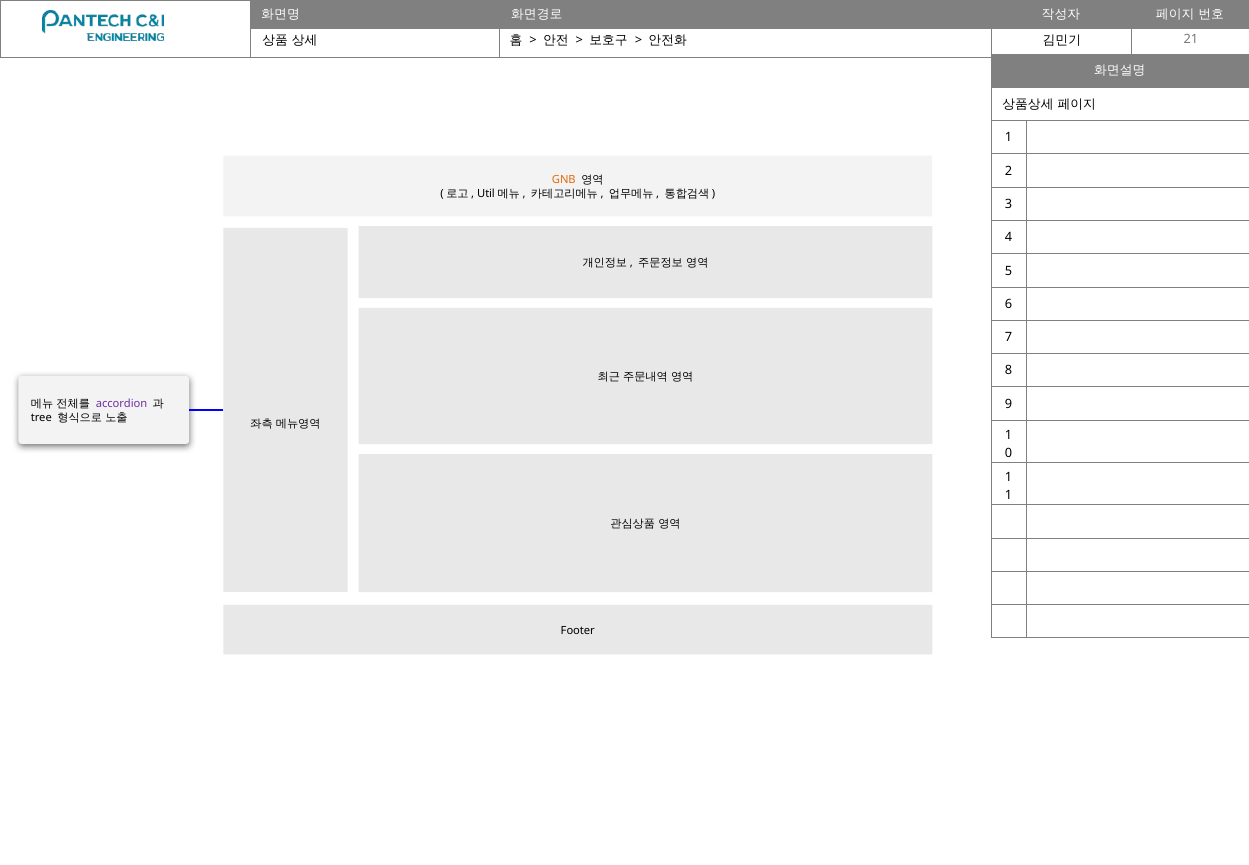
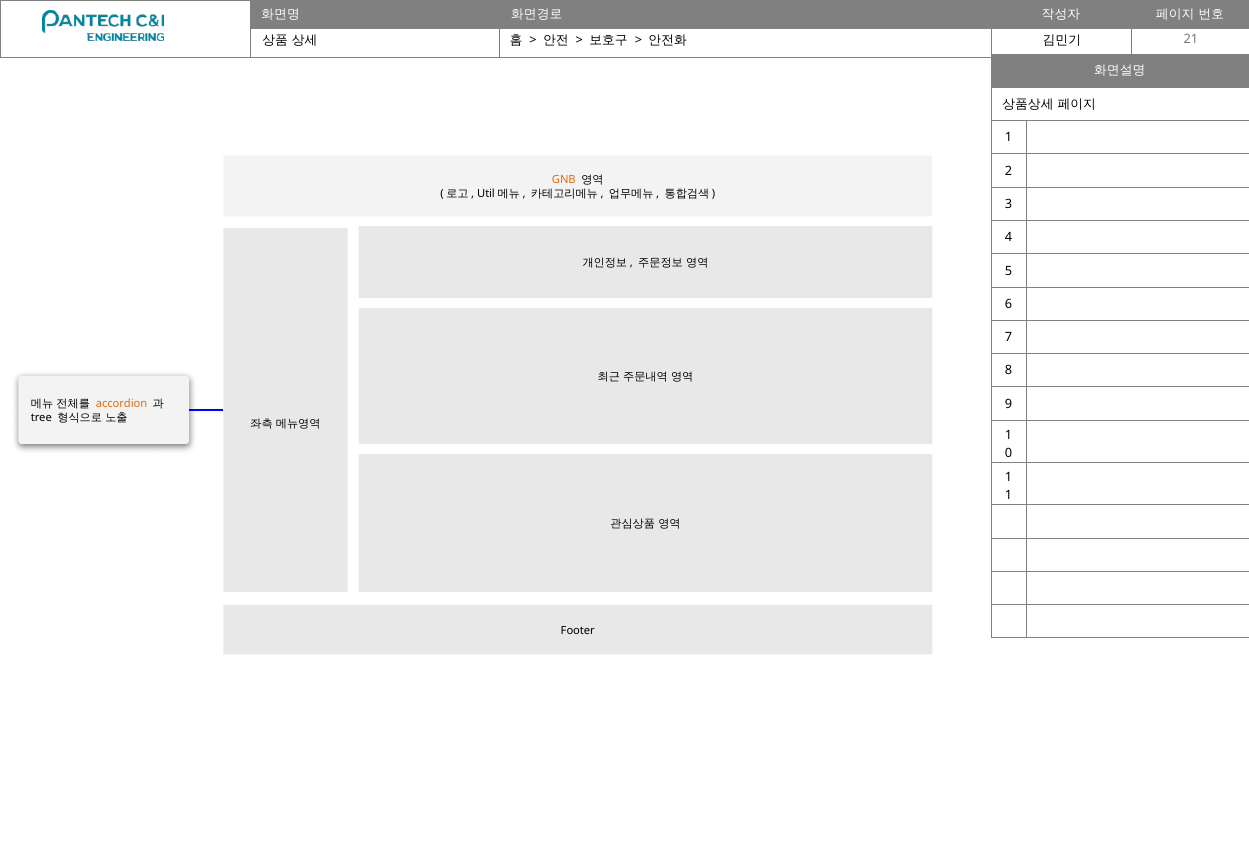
accordion colour: purple -> orange
